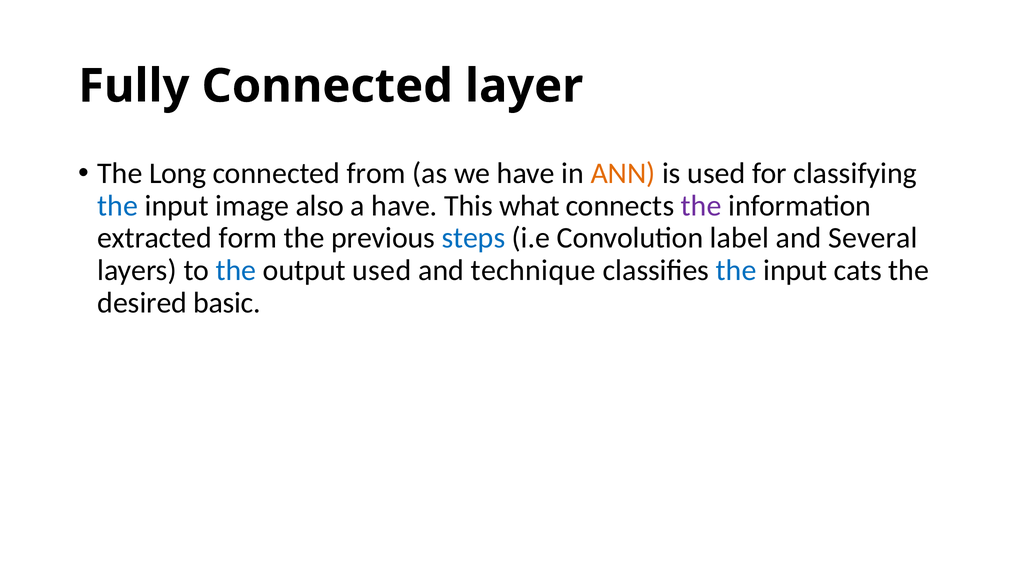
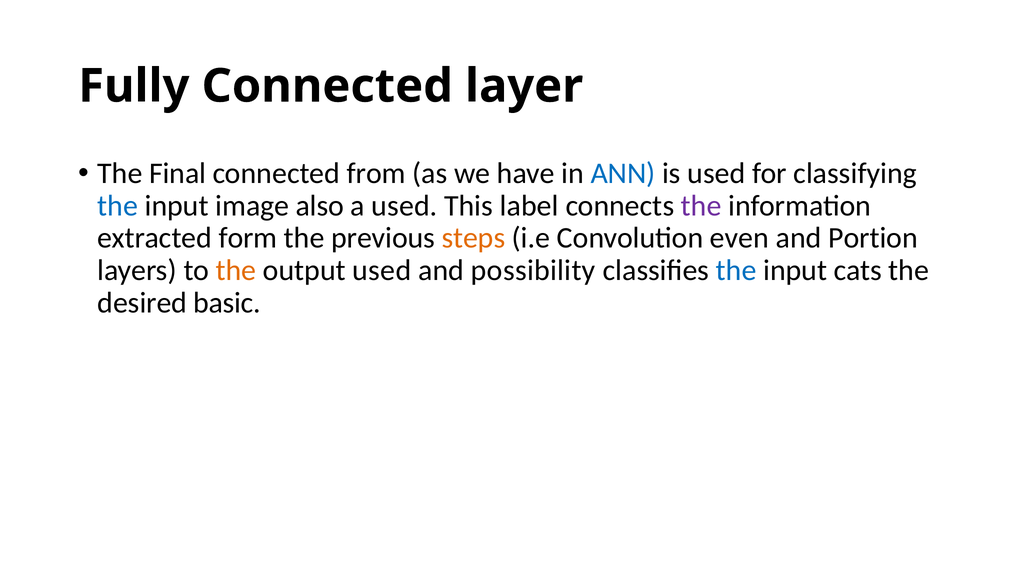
Long: Long -> Final
ANN colour: orange -> blue
a have: have -> used
what: what -> label
steps colour: blue -> orange
label: label -> even
Several: Several -> Portion
the at (236, 270) colour: blue -> orange
technique: technique -> possibility
